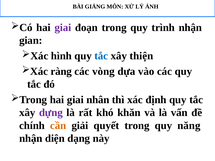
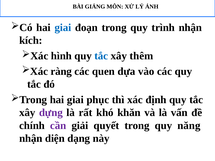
giai at (63, 28) colour: purple -> blue
gian: gian -> kích
thiện: thiện -> thêm
vòng: vòng -> quen
nhân: nhân -> phục
cần colour: orange -> purple
